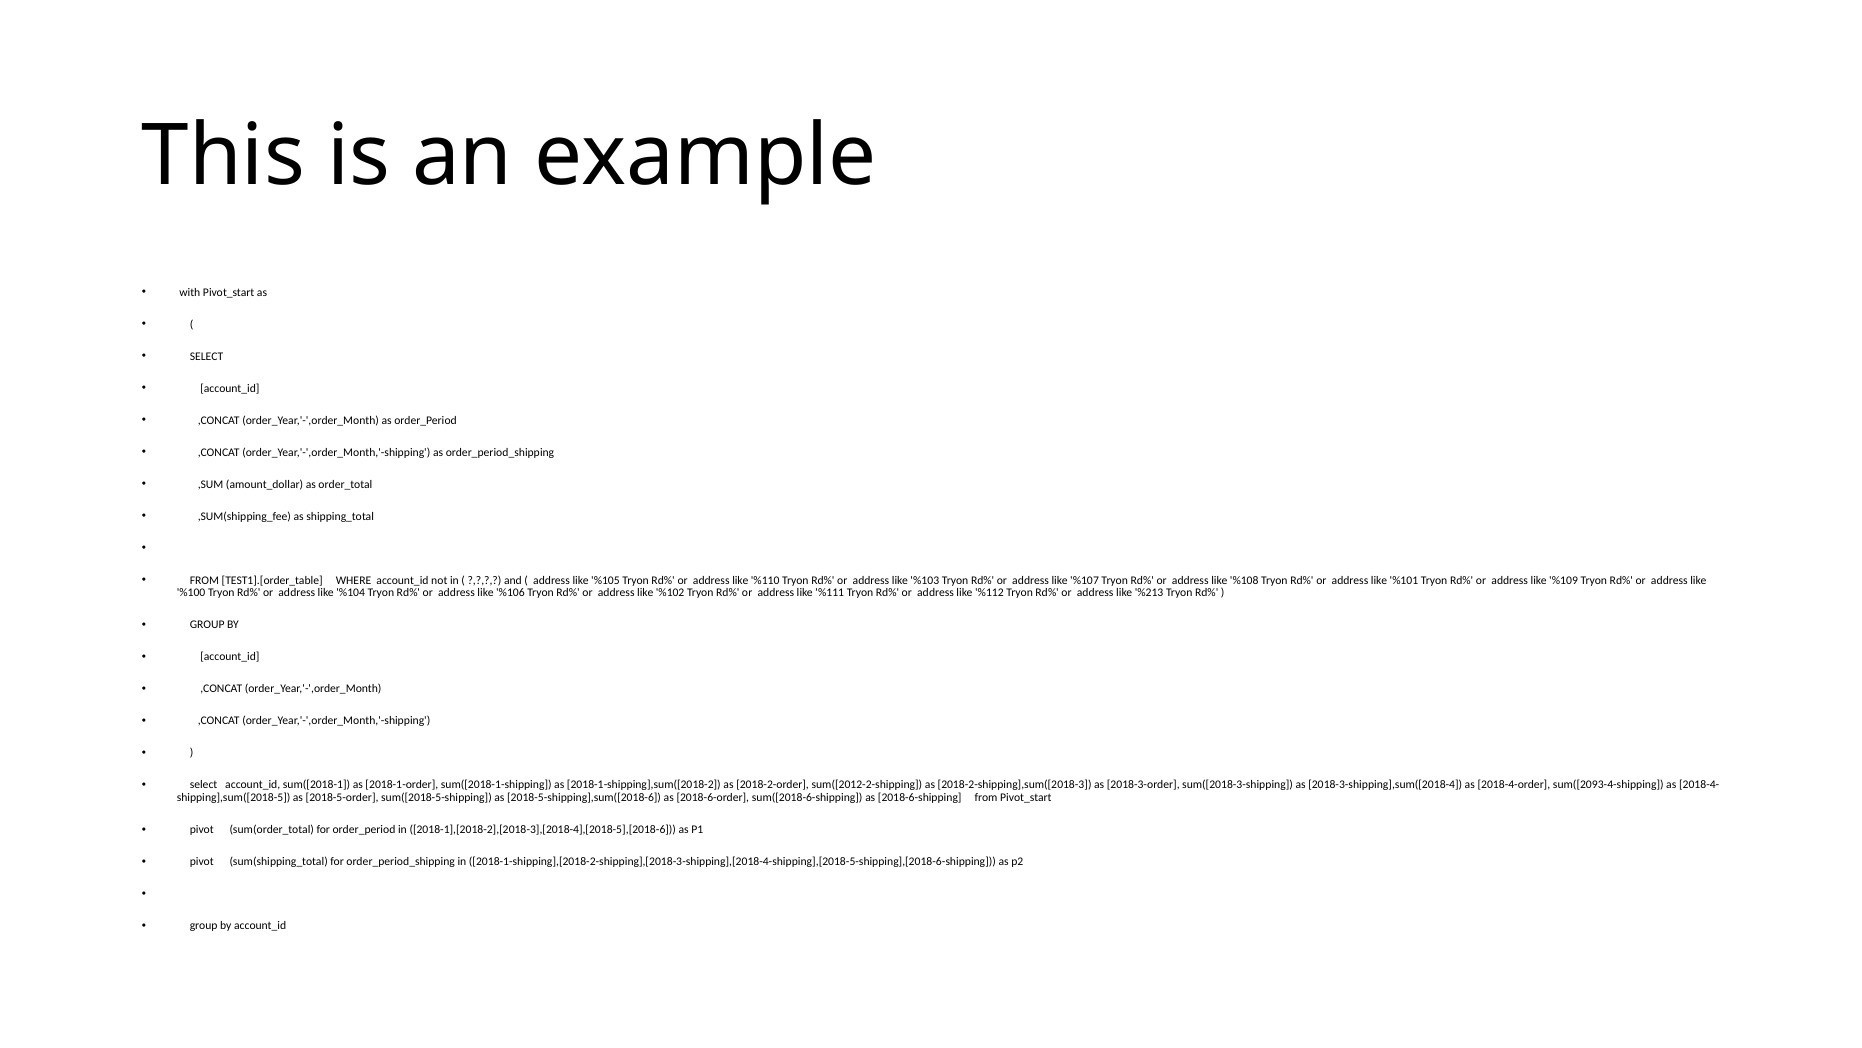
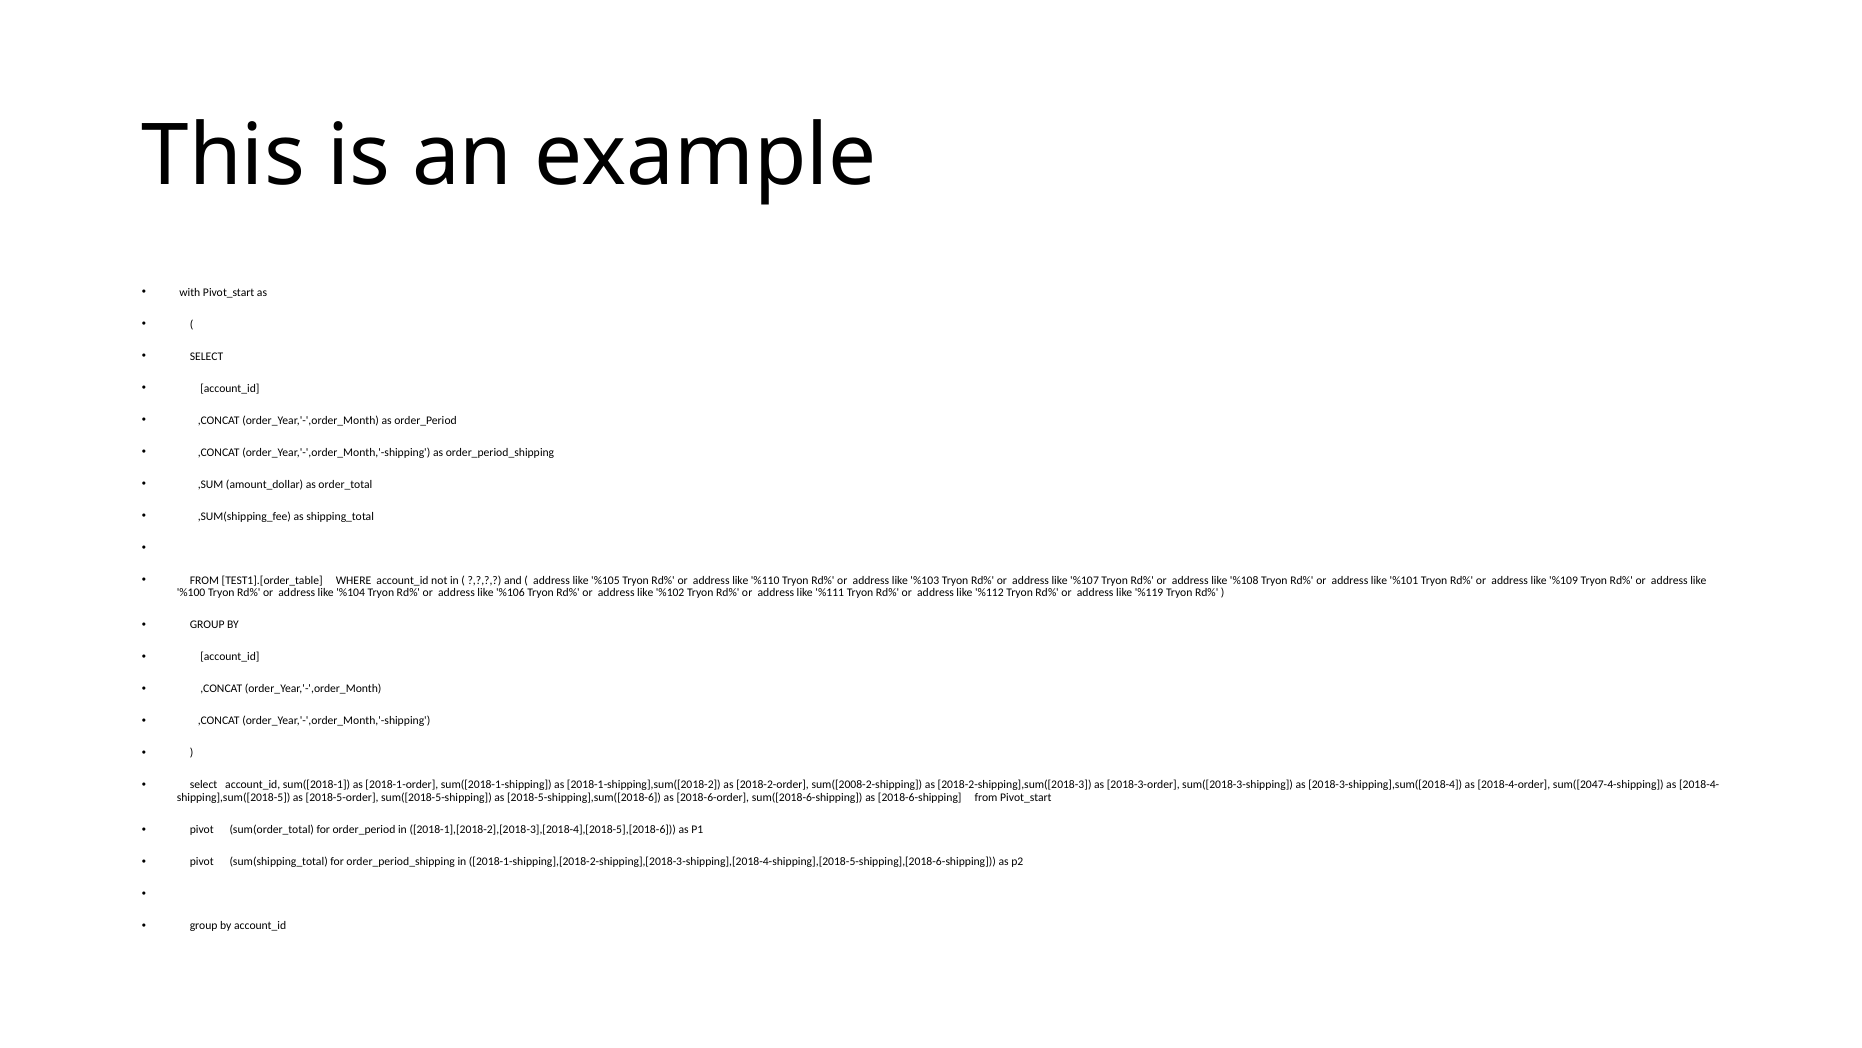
%213: %213 -> %119
sum([2012-2-shipping: sum([2012-2-shipping -> sum([2008-2-shipping
sum([2093-4-shipping: sum([2093-4-shipping -> sum([2047-4-shipping
